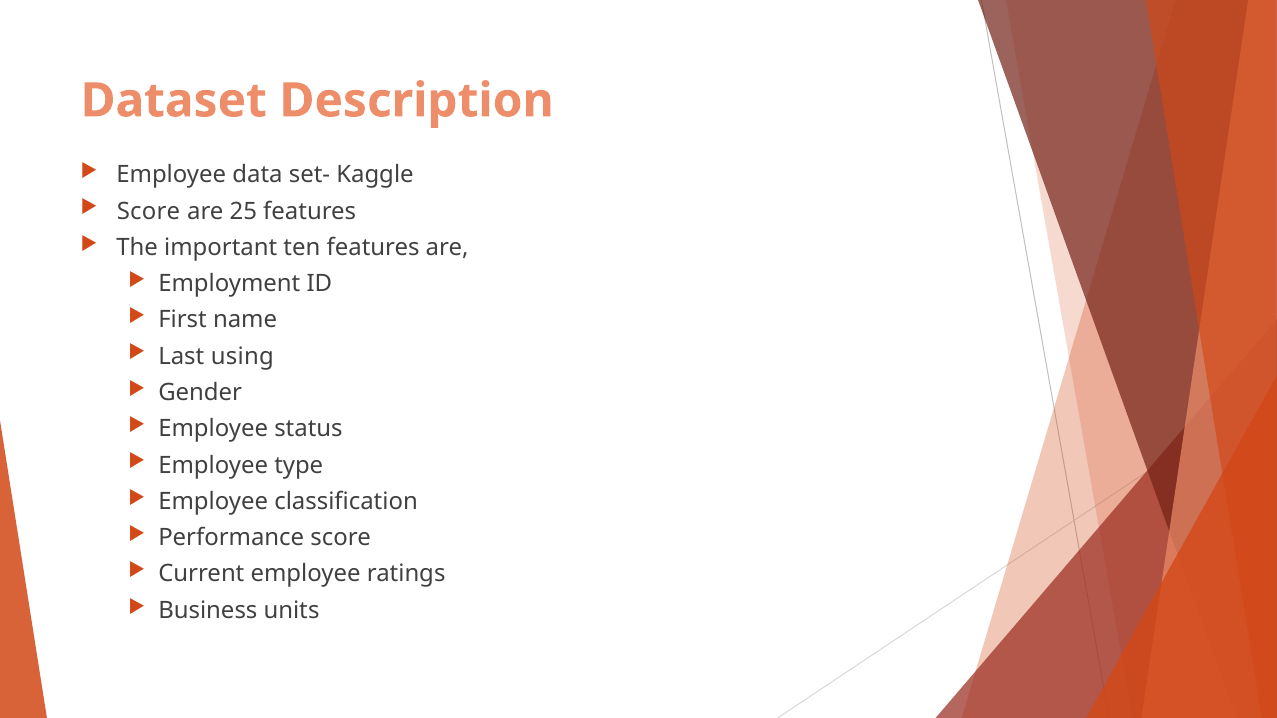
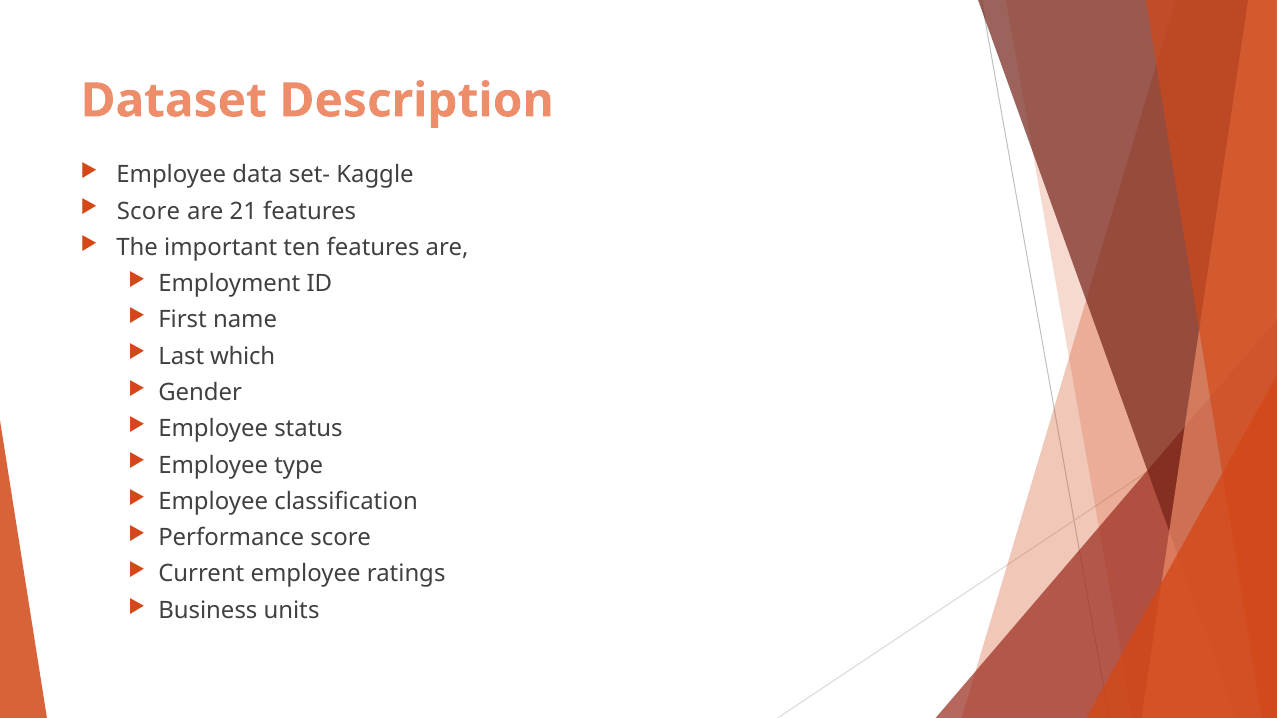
25: 25 -> 21
using: using -> which
